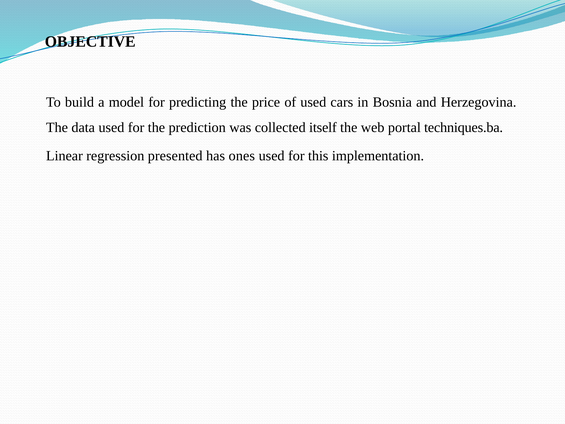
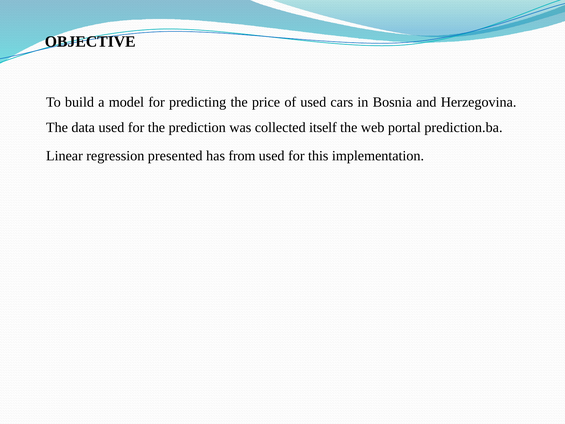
techniques.ba: techniques.ba -> prediction.ba
ones: ones -> from
